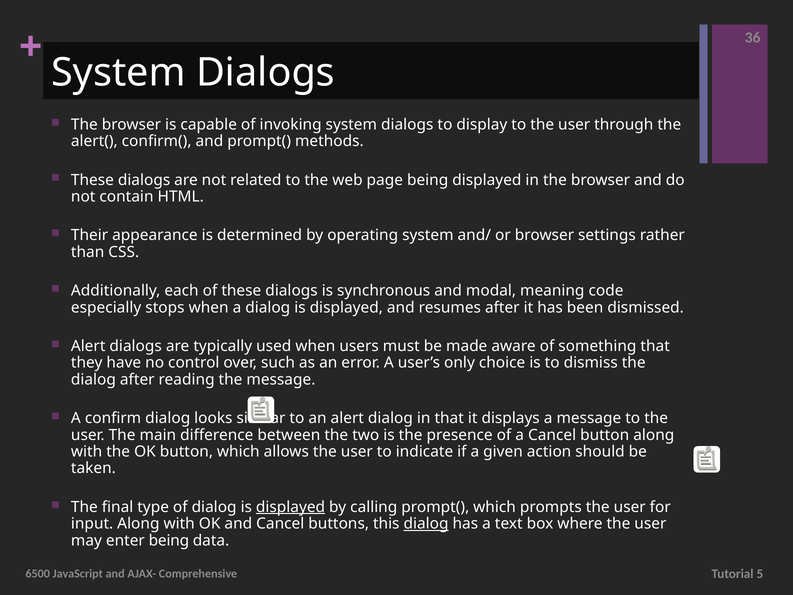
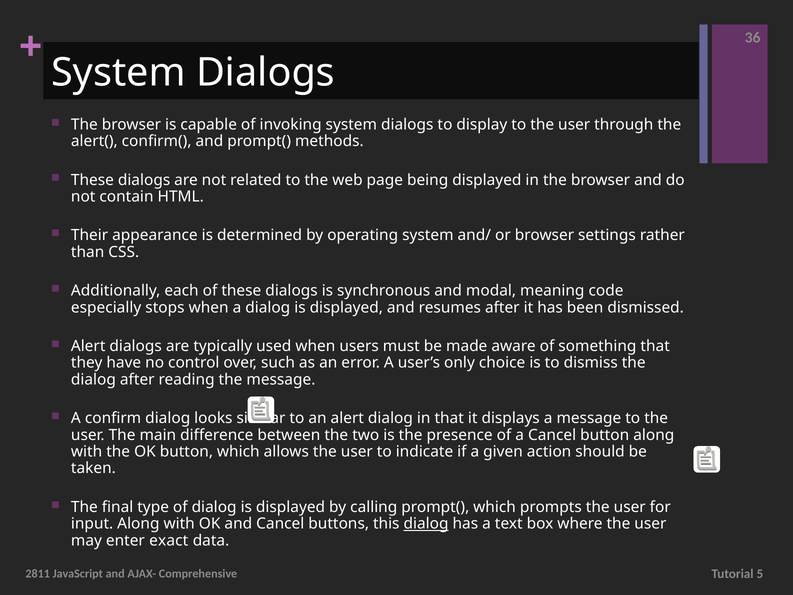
displayed at (291, 507) underline: present -> none
enter being: being -> exact
6500: 6500 -> 2811
